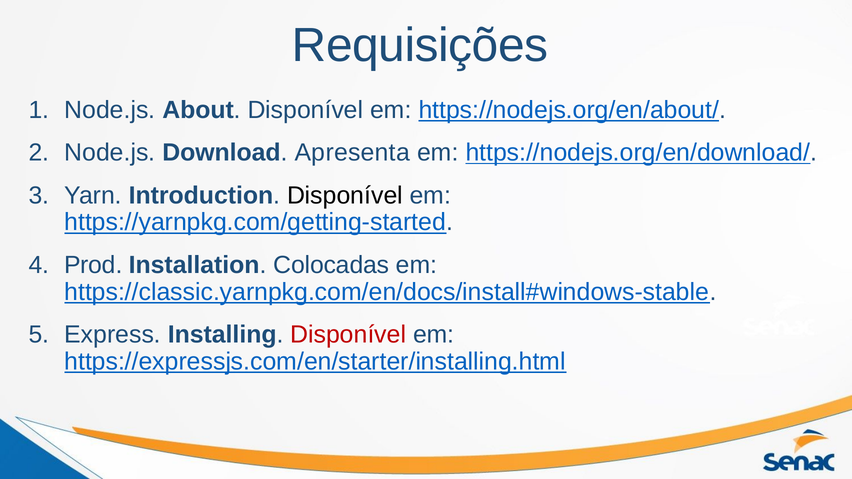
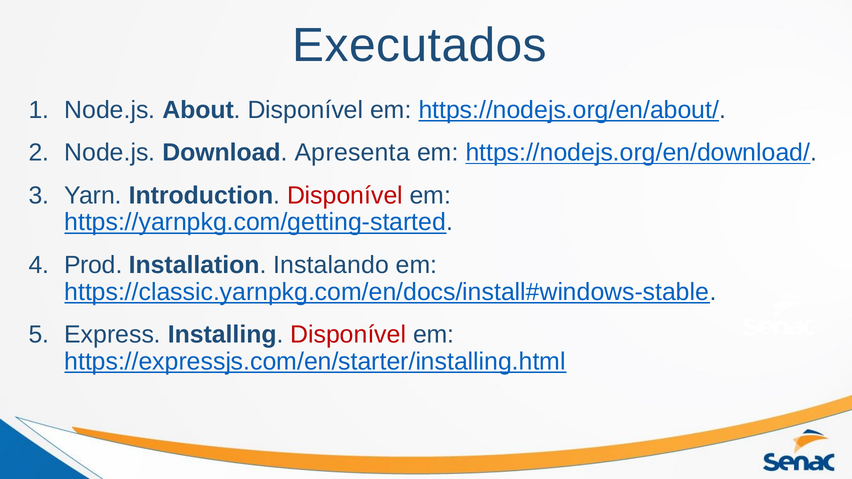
Requisições: Requisições -> Executados
Disponível at (345, 196) colour: black -> red
Colocadas: Colocadas -> Instalando
